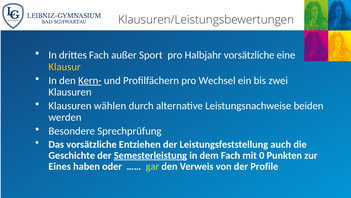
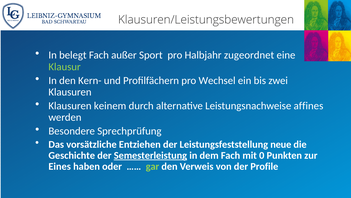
drittes: drittes -> belegt
Halbjahr vorsätzliche: vorsätzliche -> zugeordnet
Klausur colour: yellow -> light green
Kern- underline: present -> none
wählen: wählen -> keinem
beiden: beiden -> affines
auch: auch -> neue
